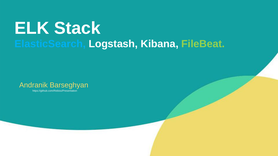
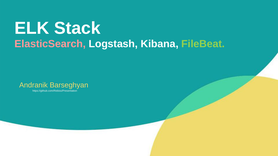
ElasticSearch colour: light blue -> pink
